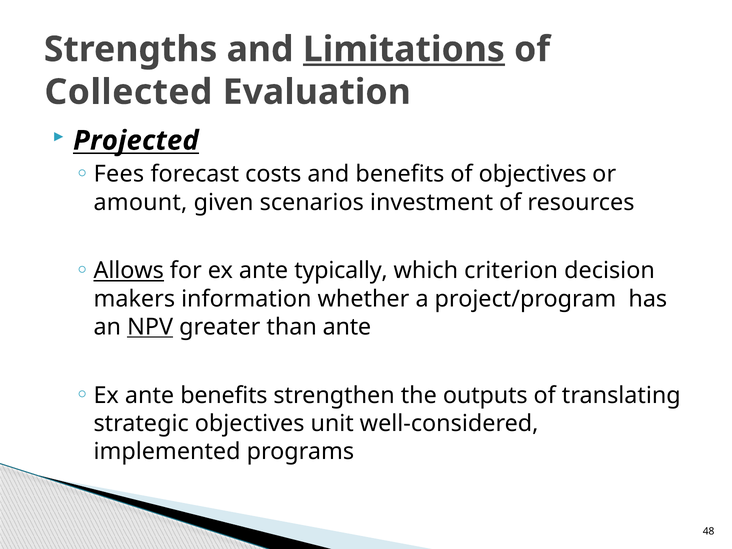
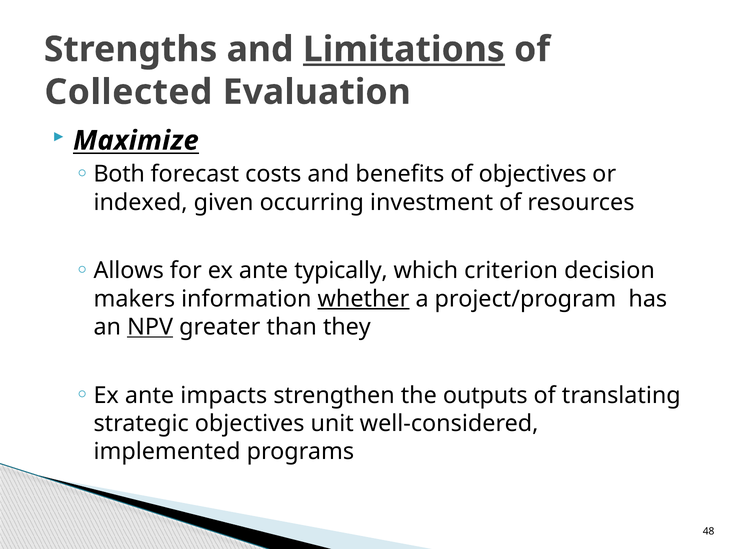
Projected: Projected -> Maximize
Fees: Fees -> Both
amount: amount -> indexed
scenarios: scenarios -> occurring
Allows underline: present -> none
whether underline: none -> present
than ante: ante -> they
ante benefits: benefits -> impacts
